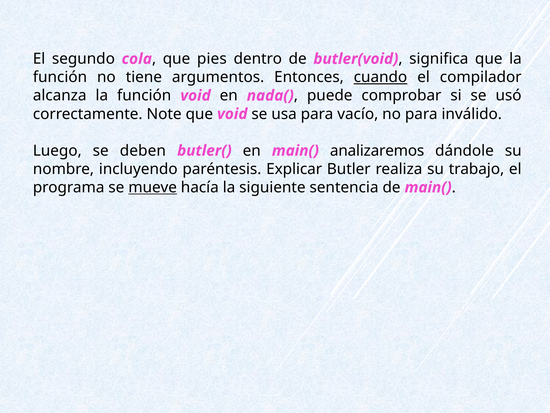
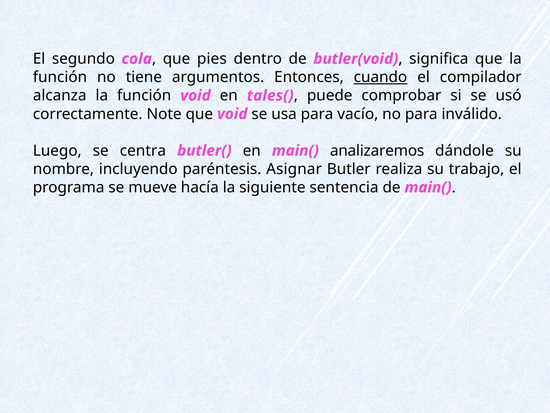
nada(: nada( -> tales(
deben: deben -> centra
Explicar: Explicar -> Asignar
mueve underline: present -> none
